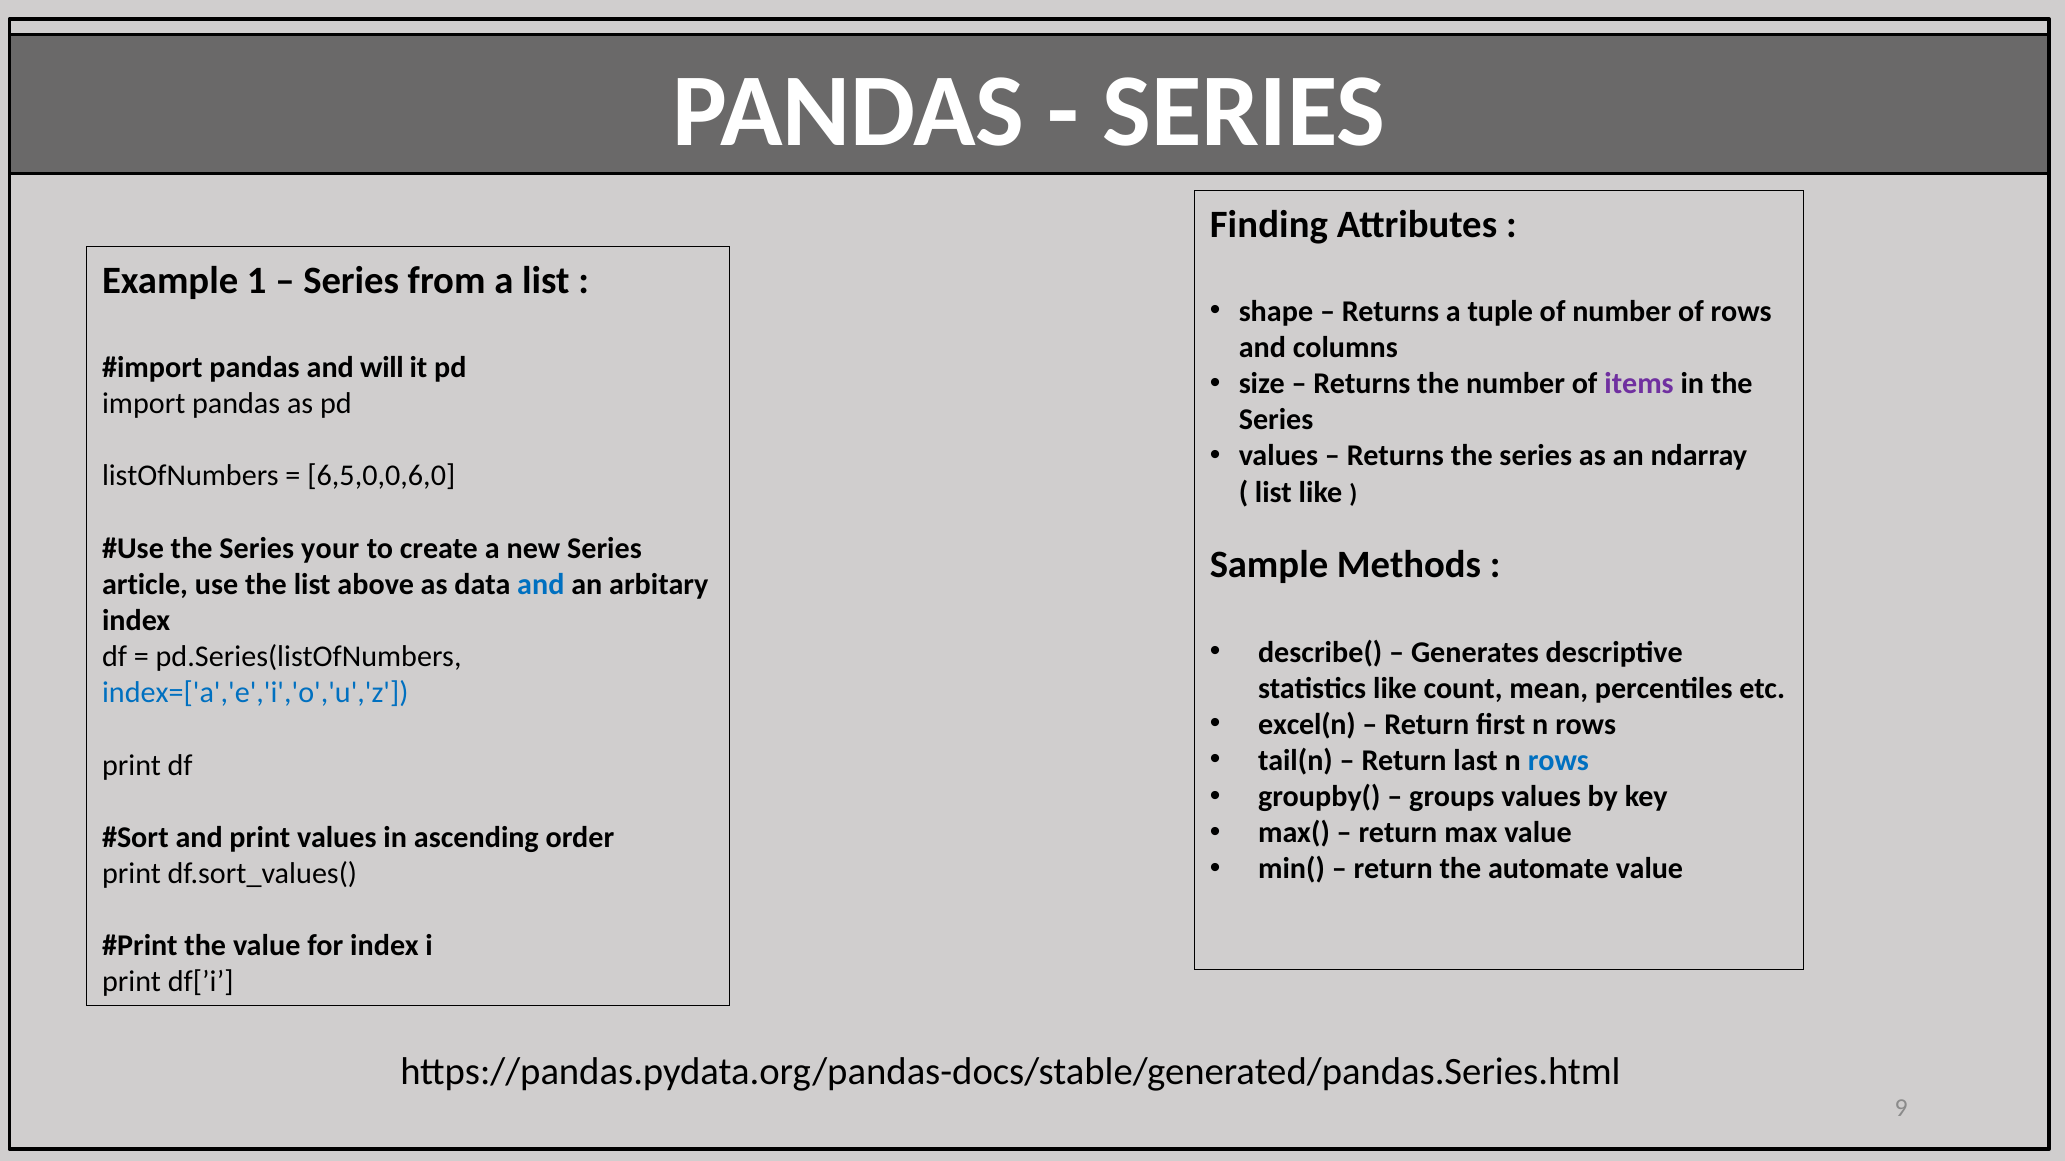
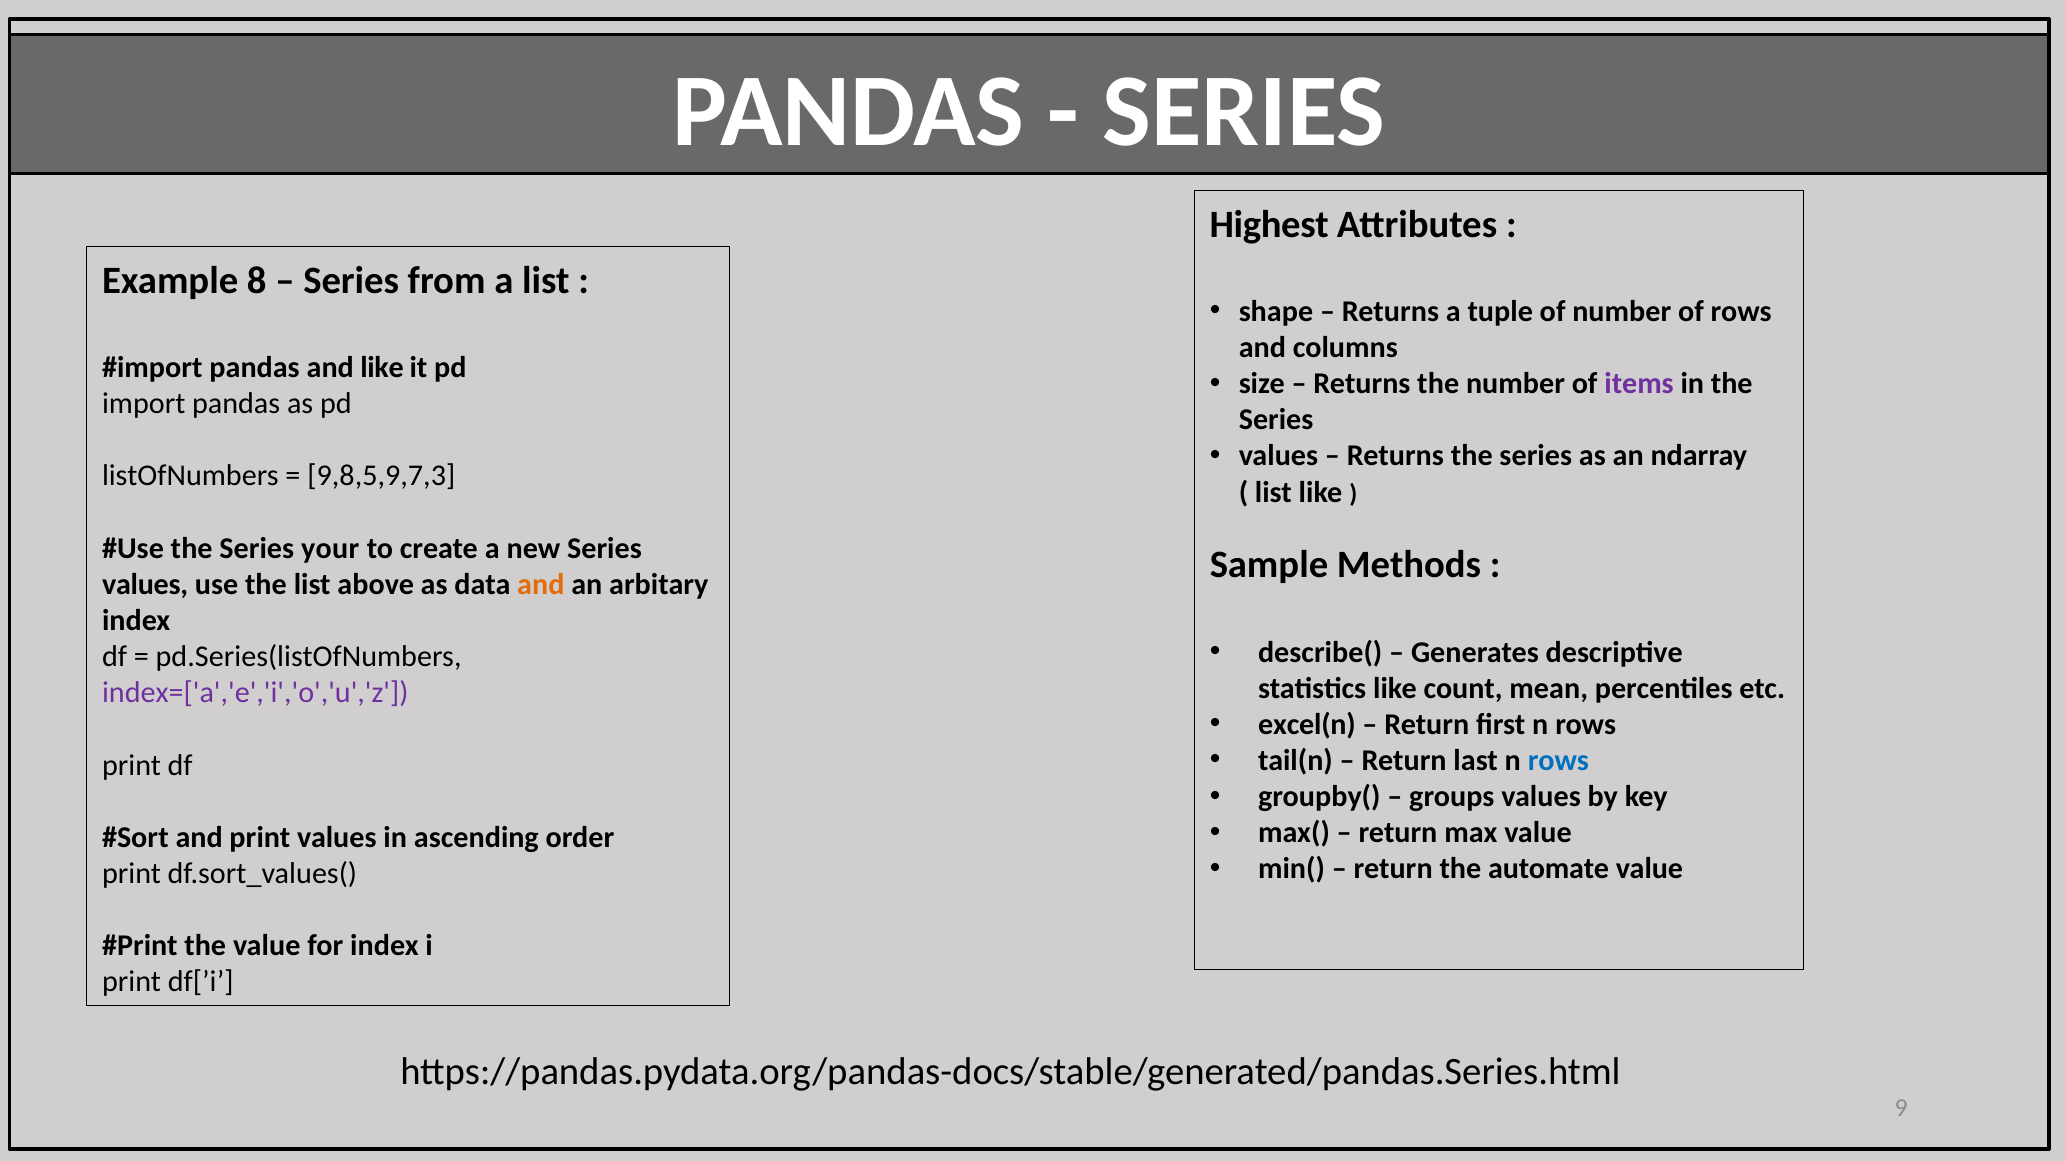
Finding: Finding -> Highest
1: 1 -> 8
and will: will -> like
6,5,0,0,6,0: 6,5,0,0,6,0 -> 9,8,5,9,7,3
article at (145, 585): article -> values
and at (541, 585) colour: blue -> orange
index=['a','e','i','o','u','z colour: blue -> purple
